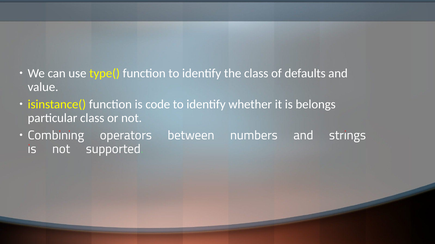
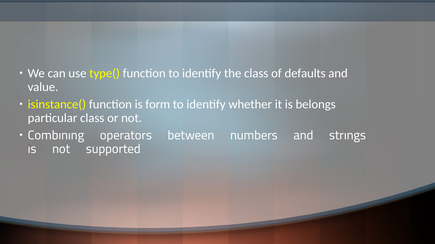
code: code -> form
